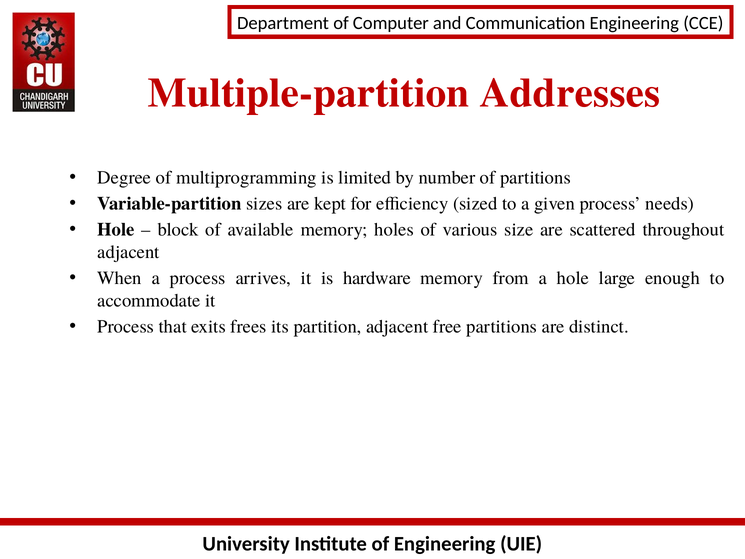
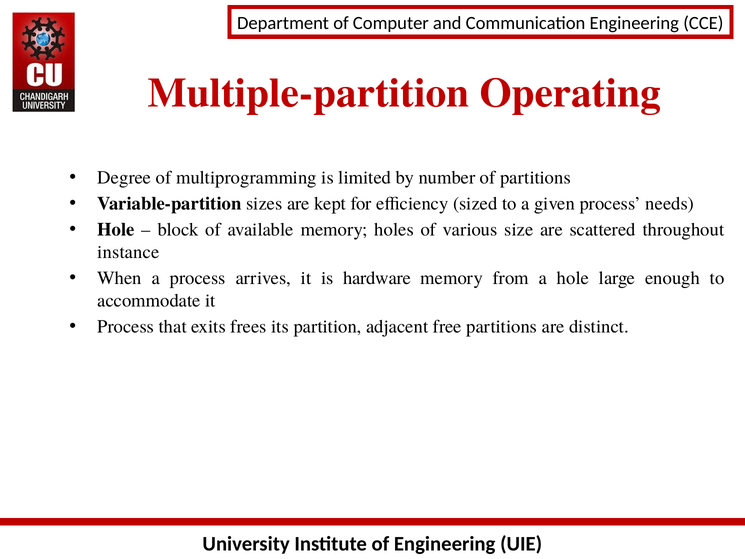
Addresses: Addresses -> Operating
adjacent at (128, 252): adjacent -> instance
